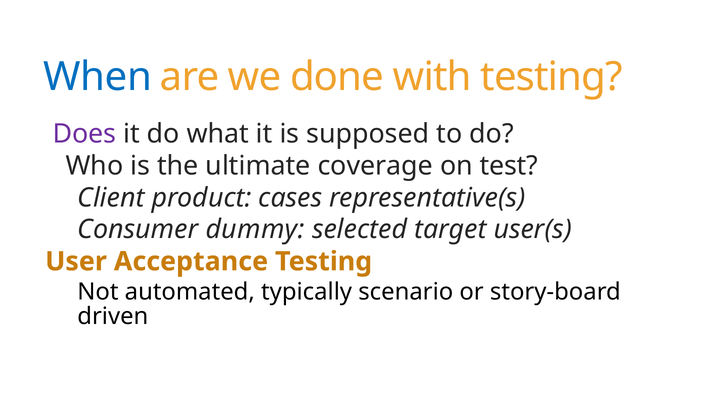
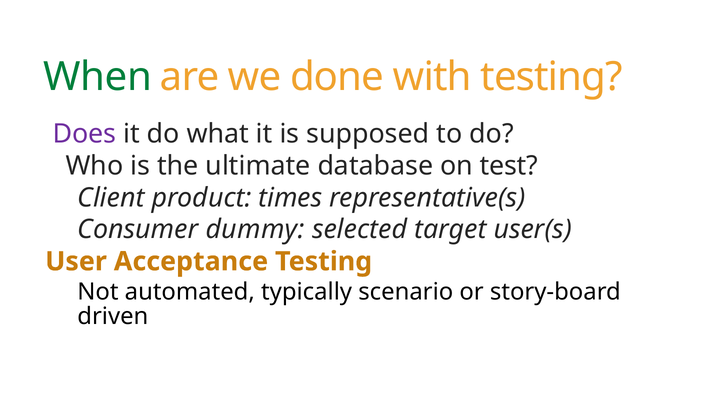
When colour: blue -> green
coverage: coverage -> database
cases: cases -> times
